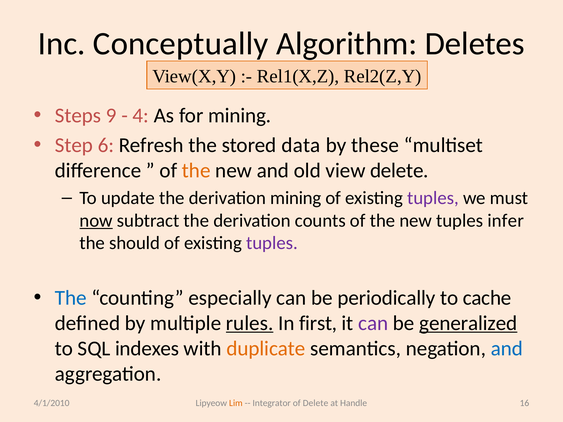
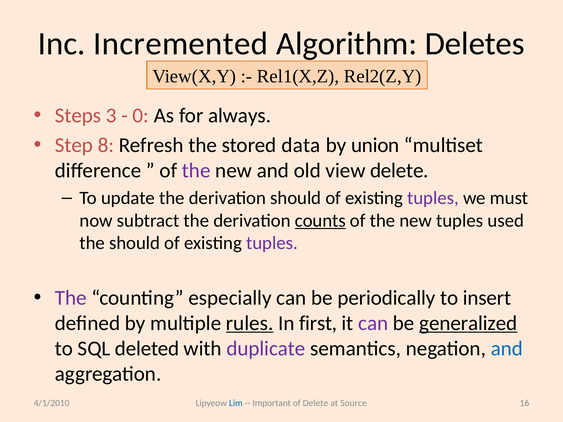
Conceptually: Conceptually -> Incremented
9: 9 -> 3
4: 4 -> 0
for mining: mining -> always
6: 6 -> 8
these: these -> union
the at (196, 171) colour: orange -> purple
derivation mining: mining -> should
now underline: present -> none
counts underline: none -> present
infer: infer -> used
The at (71, 298) colour: blue -> purple
cache: cache -> insert
indexes: indexes -> deleted
duplicate colour: orange -> purple
Lim colour: orange -> blue
Integrator: Integrator -> Important
Handle: Handle -> Source
